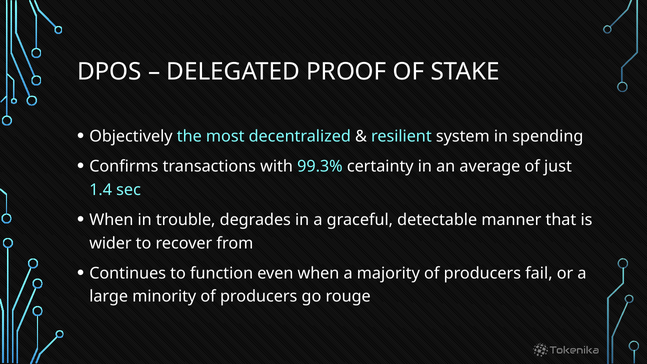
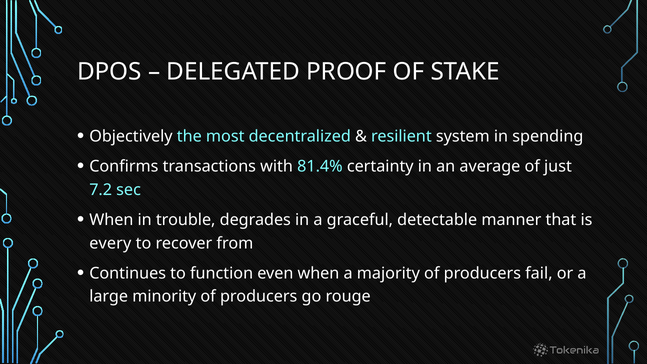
99.3%: 99.3% -> 81.4%
1.4: 1.4 -> 7.2
wider: wider -> every
